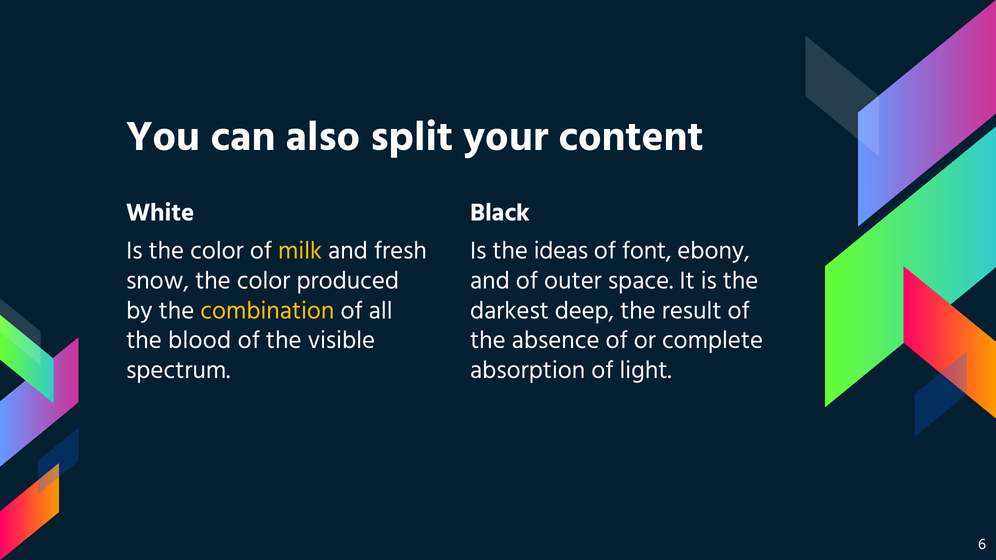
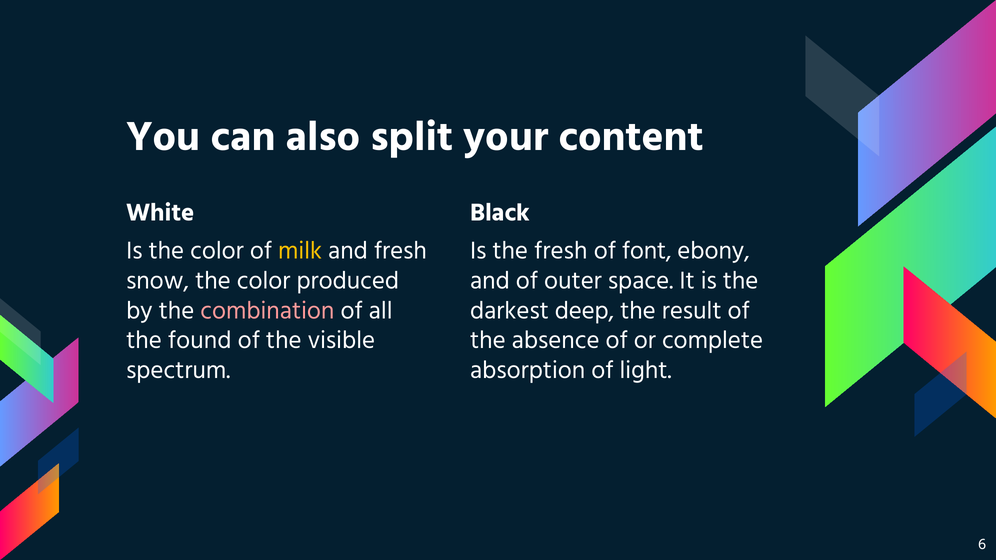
the ideas: ideas -> fresh
combination colour: yellow -> pink
blood: blood -> found
